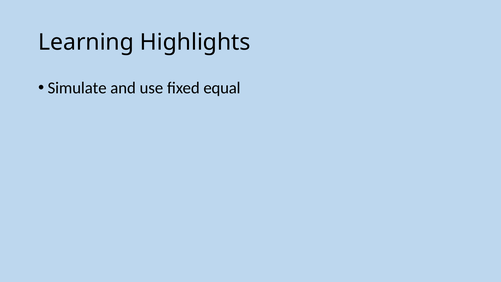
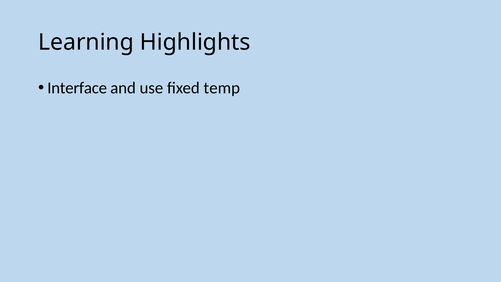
Simulate: Simulate -> Interface
equal: equal -> temp
